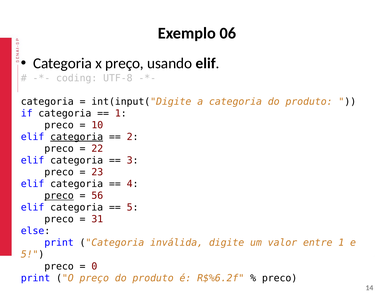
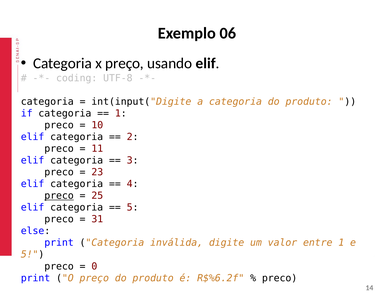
categoria at (77, 137) underline: present -> none
22: 22 -> 11
56: 56 -> 25
